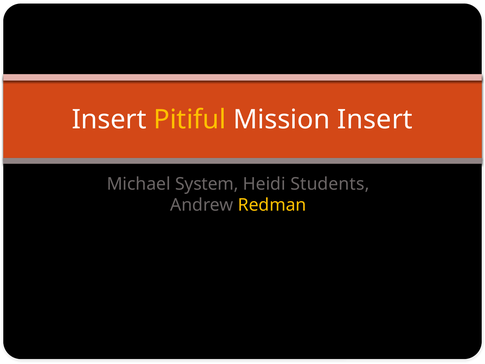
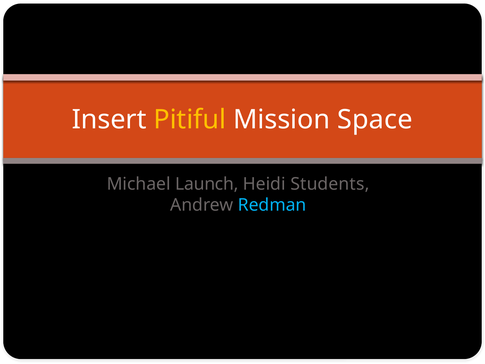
Mission Insert: Insert -> Space
System: System -> Launch
Redman colour: yellow -> light blue
